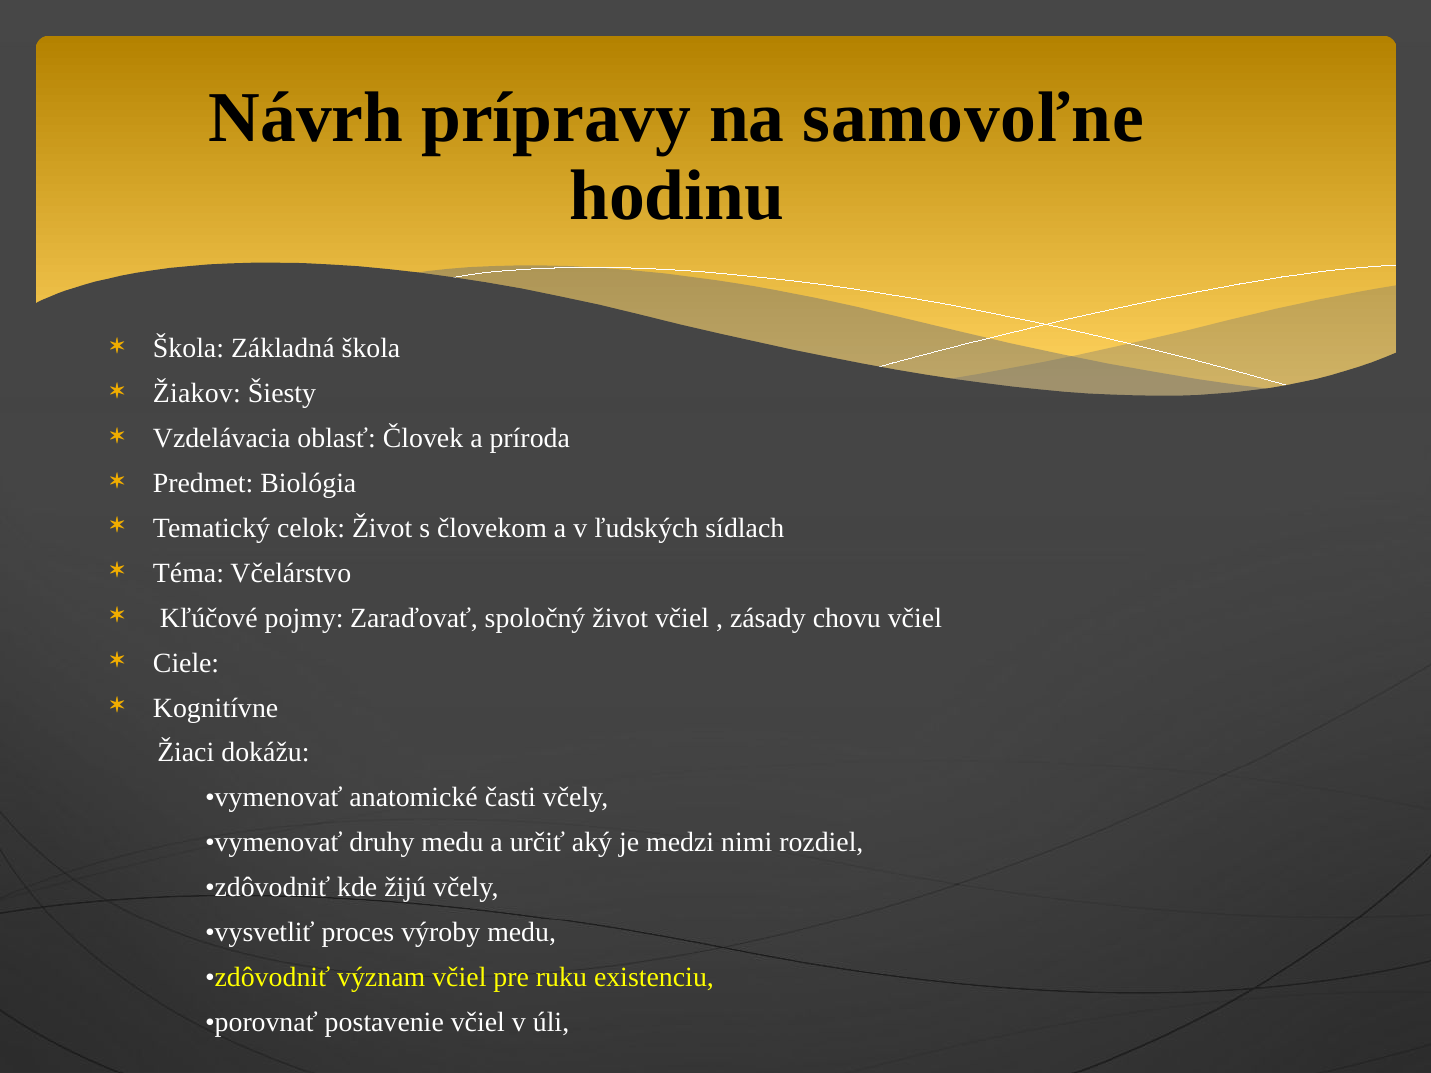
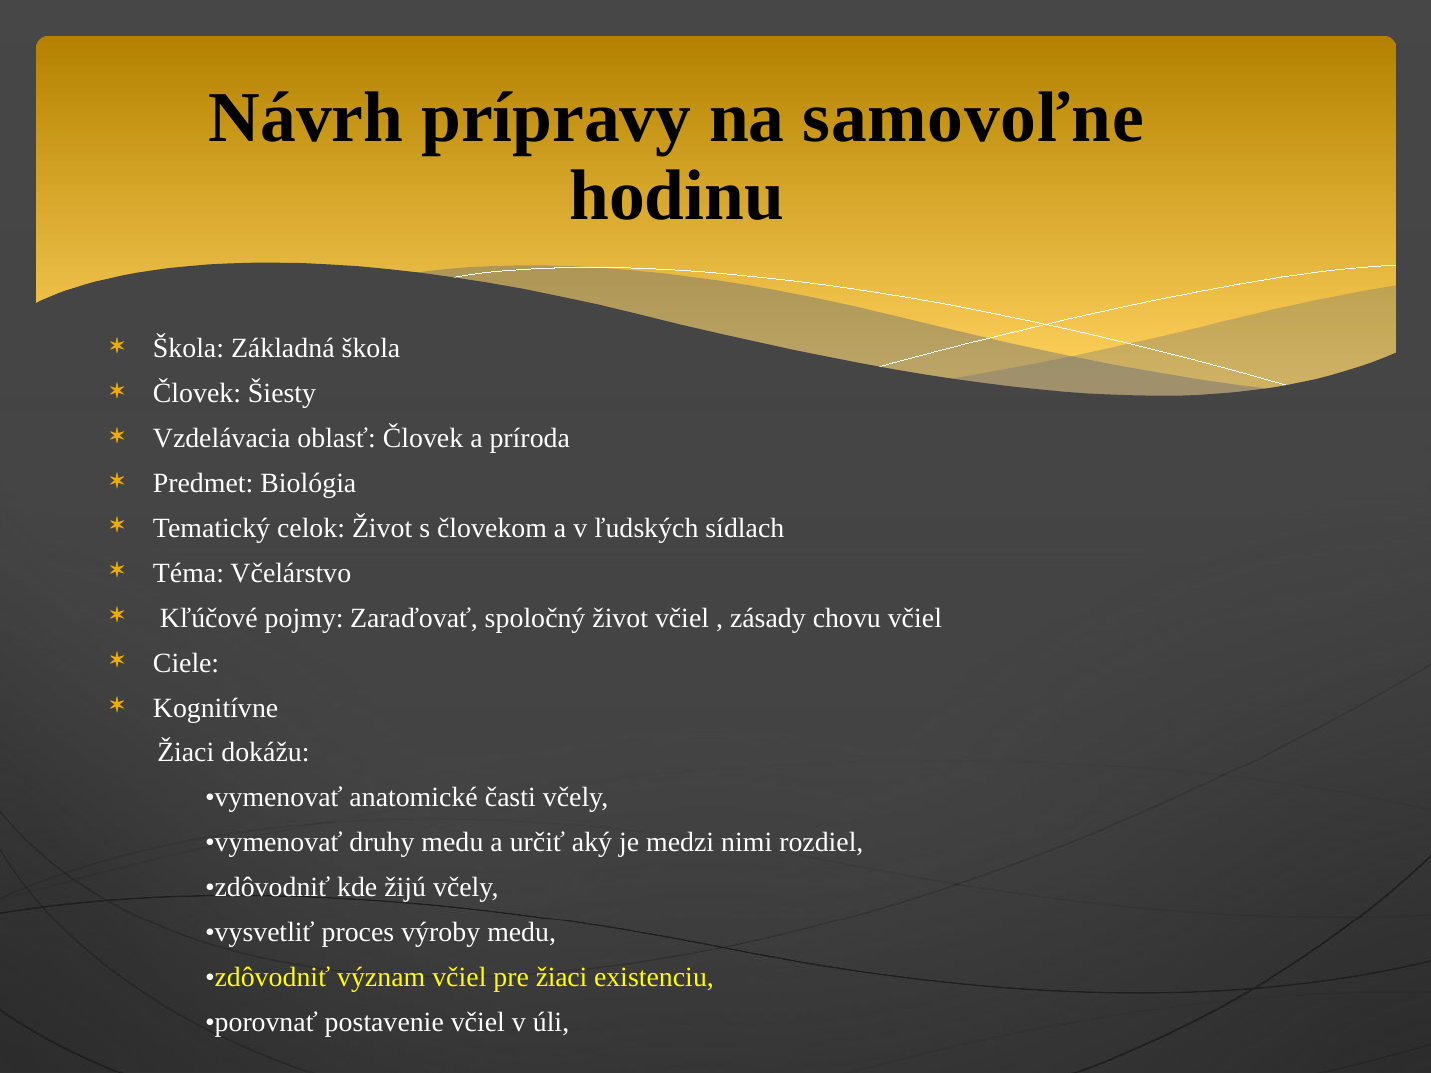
Žiakov at (197, 393): Žiakov -> Človek
pre ruku: ruku -> žiaci
